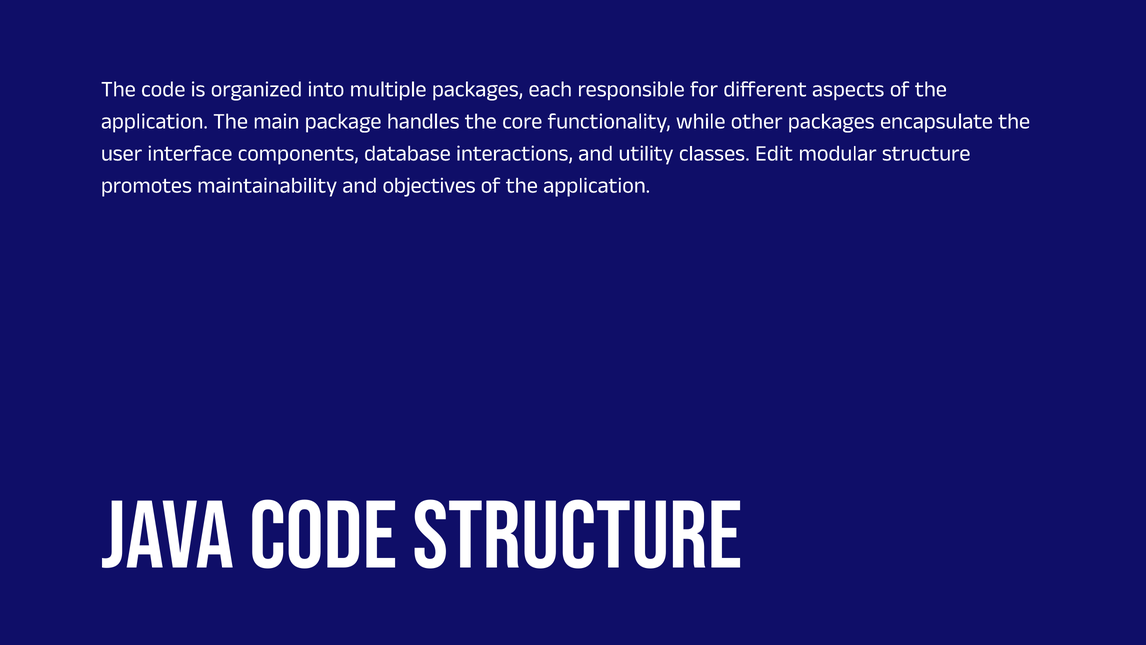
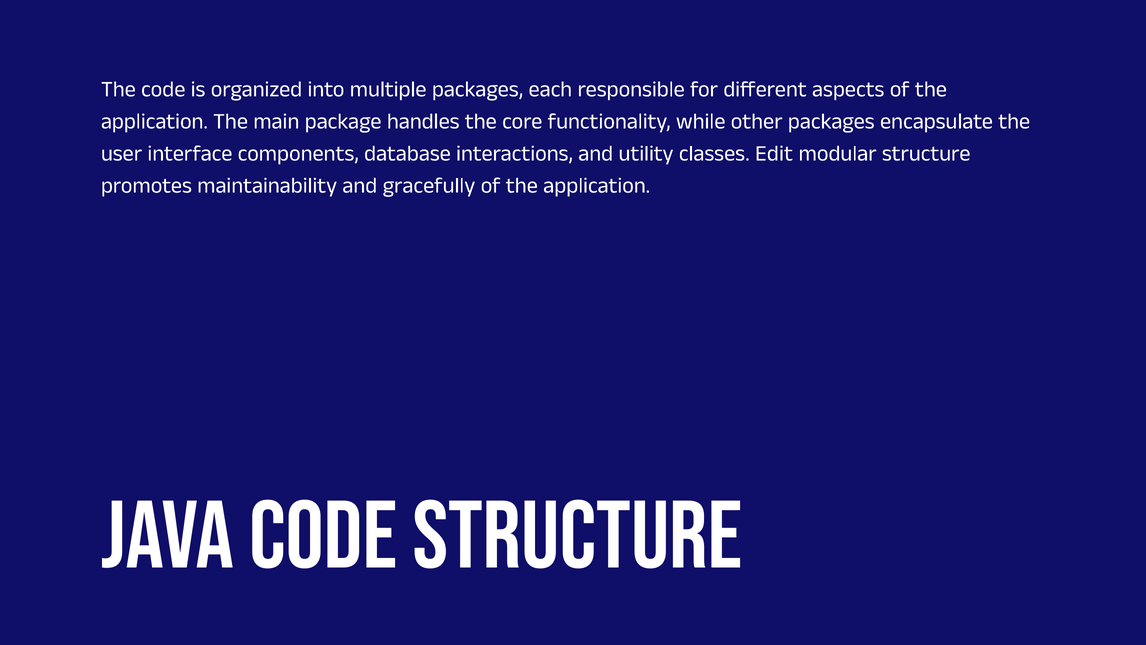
objectives: objectives -> gracefully
